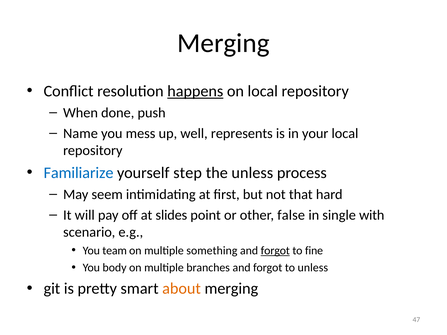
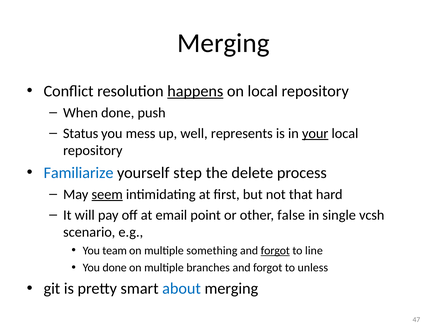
Name: Name -> Status
your underline: none -> present
the unless: unless -> delete
seem underline: none -> present
slides: slides -> email
with: with -> vcsh
fine: fine -> line
You body: body -> done
about colour: orange -> blue
